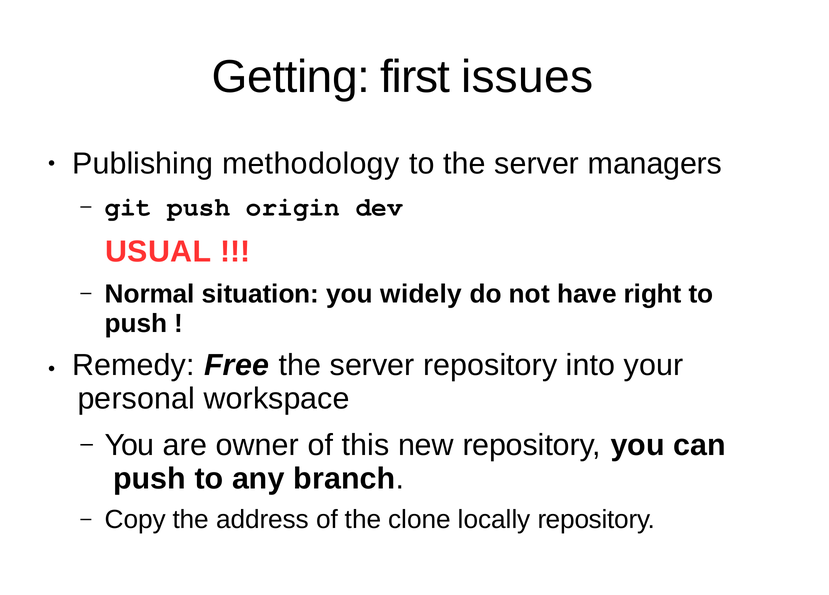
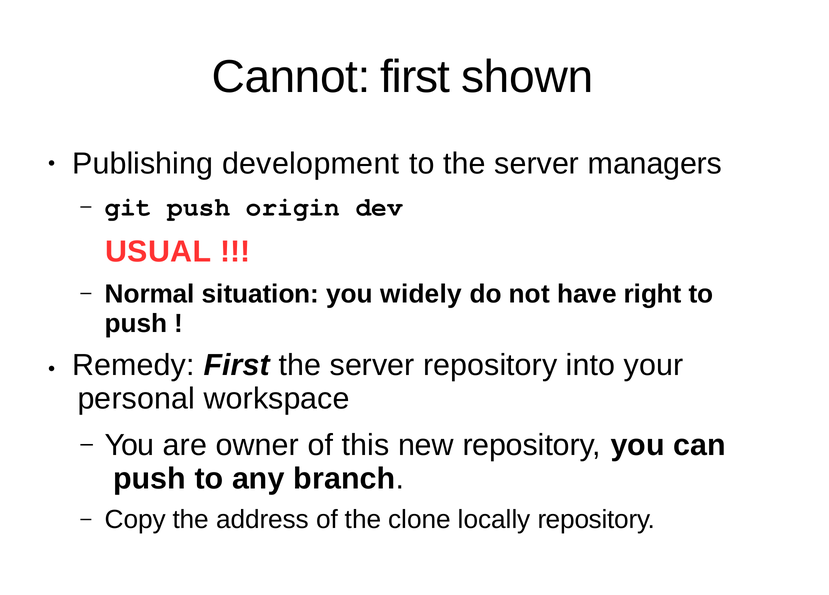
Getting: Getting -> Cannot
issues: issues -> shown
methodology: methodology -> development
Remedy Free: Free -> First
